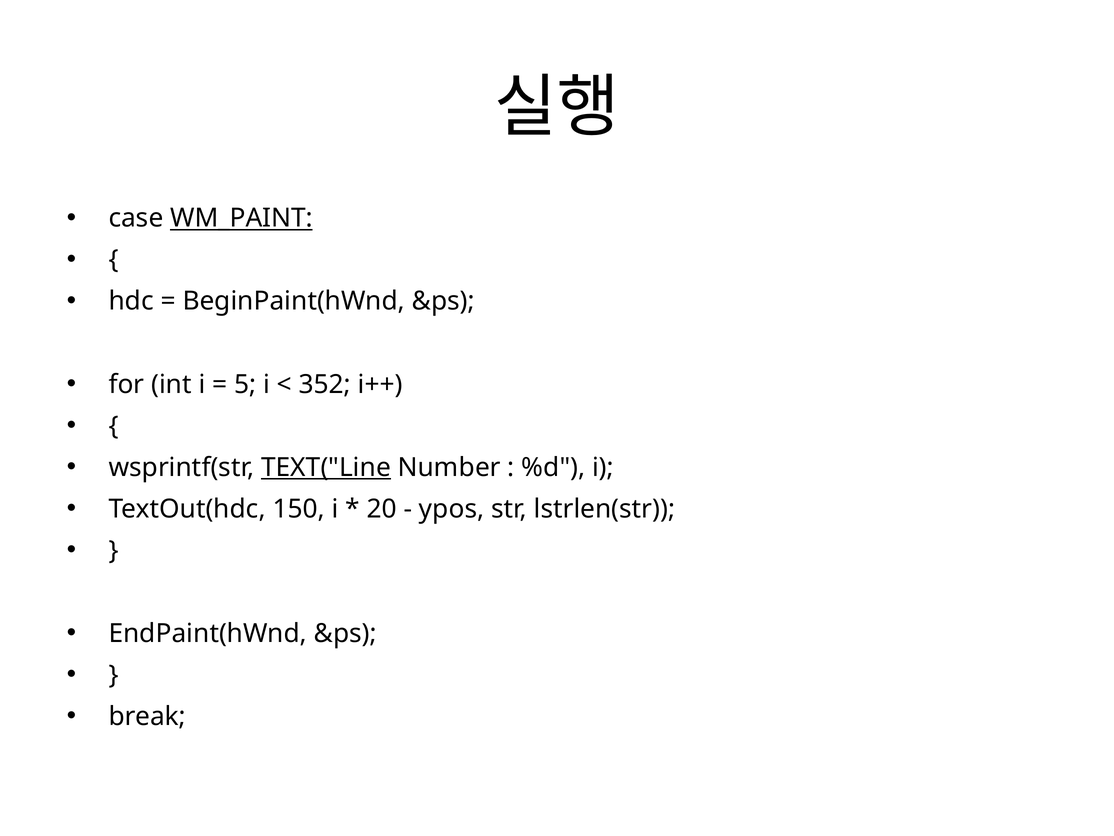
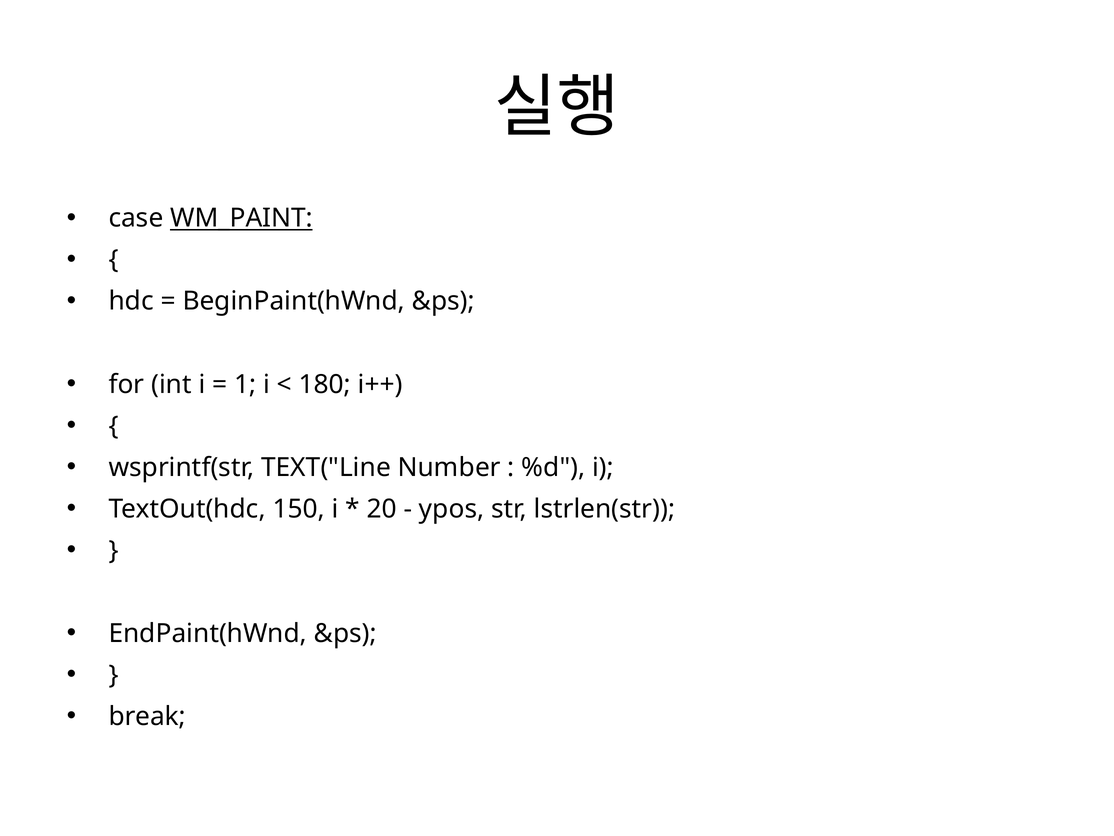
5: 5 -> 1
352: 352 -> 180
TEXT("Line underline: present -> none
